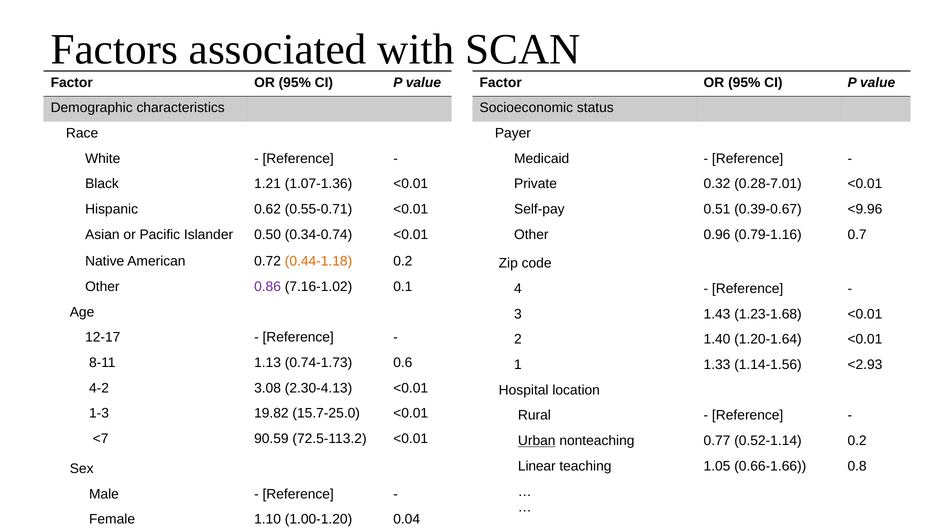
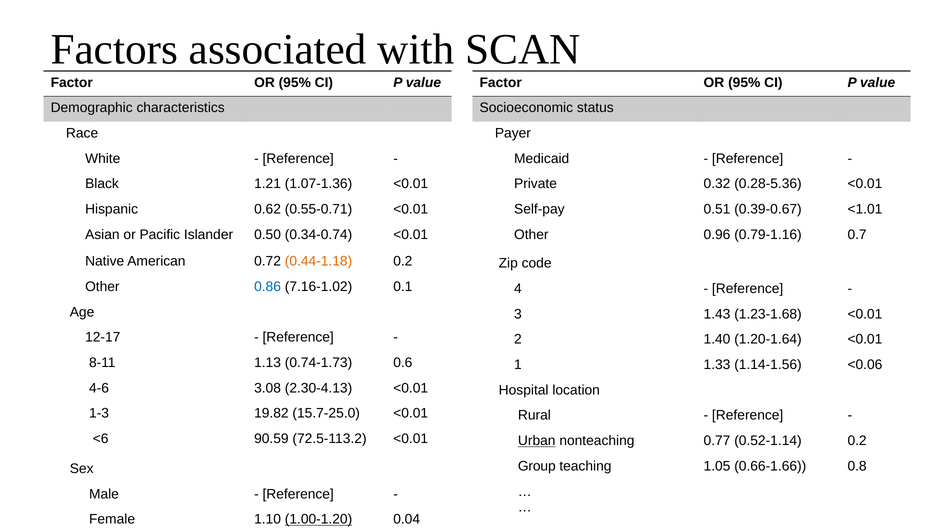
0.28-7.01: 0.28-7.01 -> 0.28-5.36
<9.96: <9.96 -> <1.01
0.86 colour: purple -> blue
<2.93: <2.93 -> <0.06
4-2: 4-2 -> 4-6
<7: <7 -> <6
Linear: Linear -> Group
1.00-1.20 underline: none -> present
